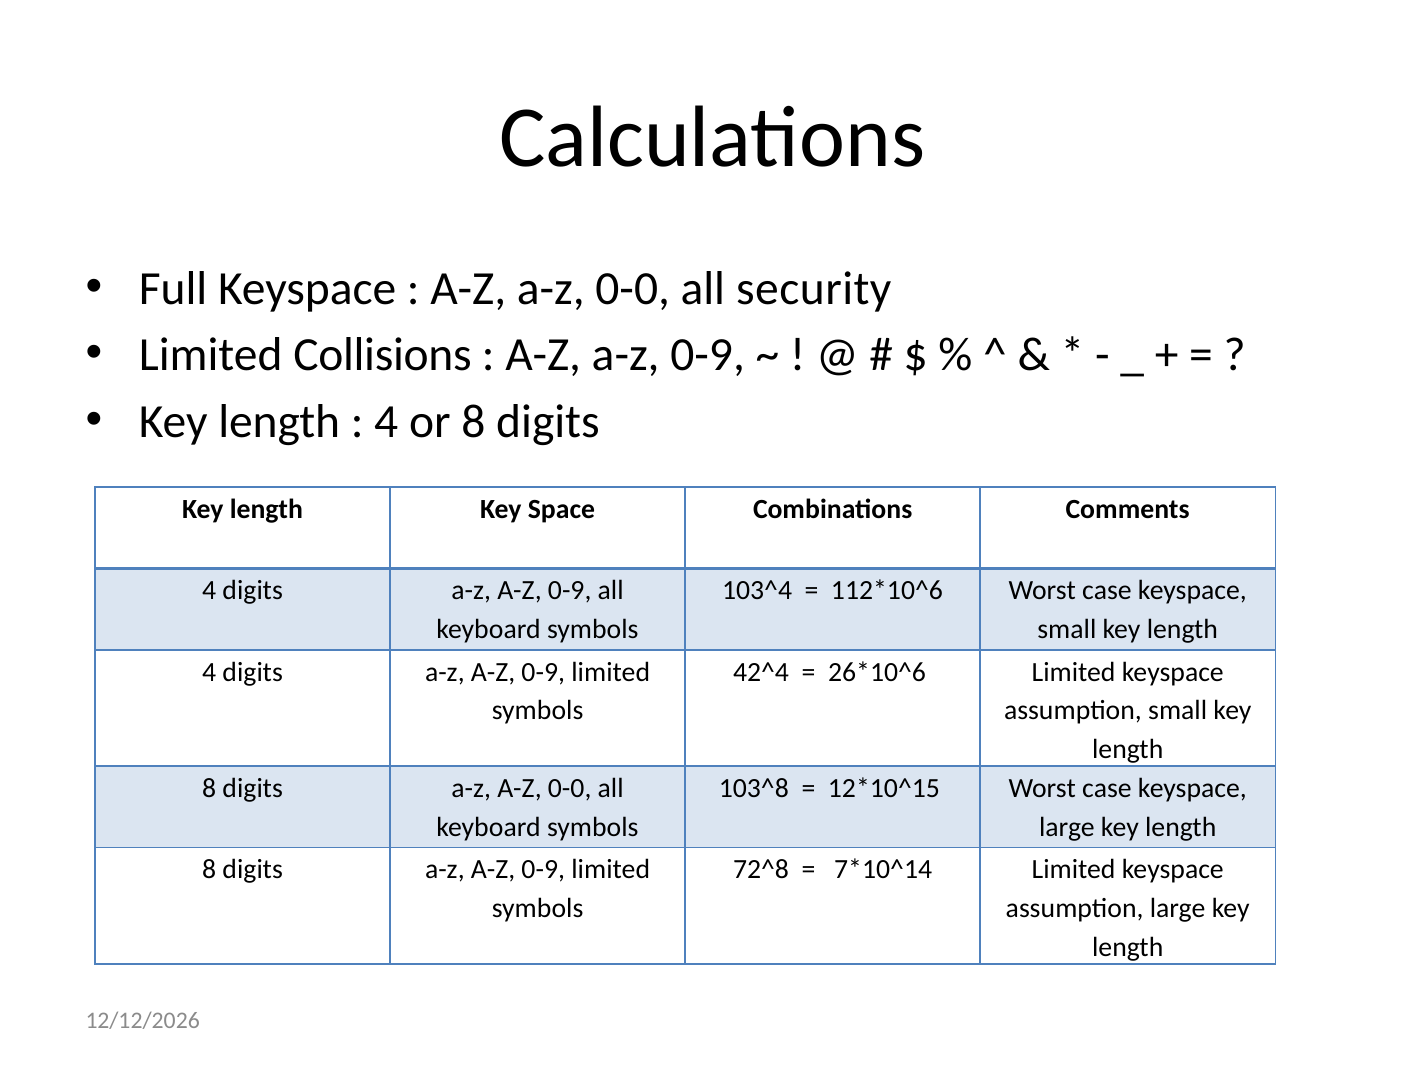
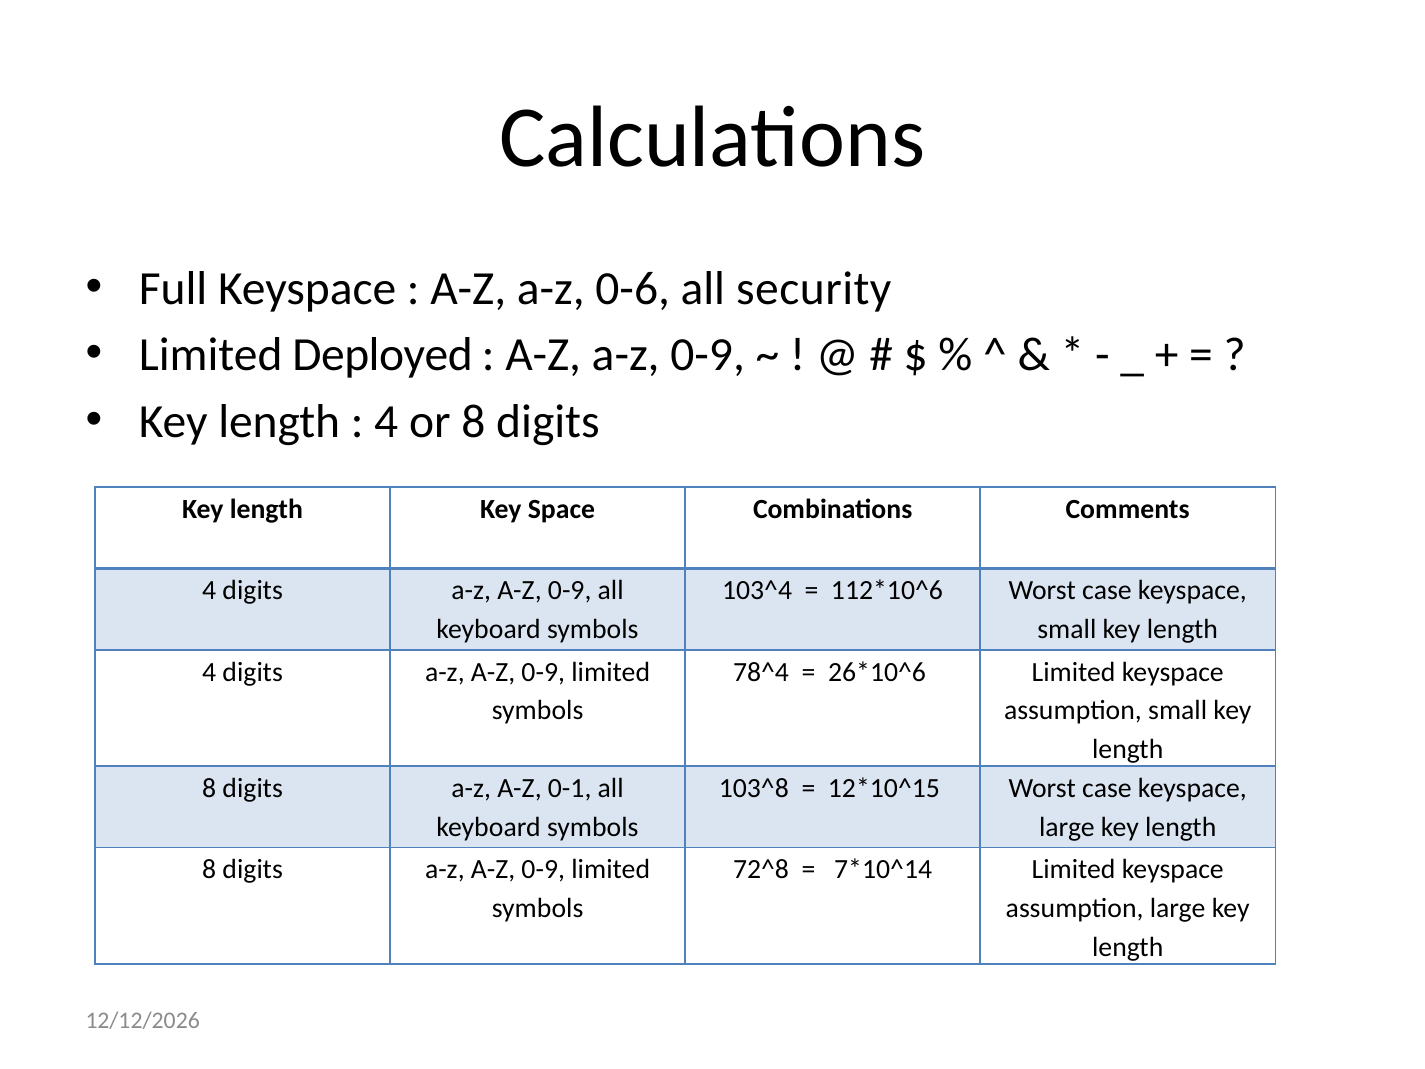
0-0 at (633, 288): 0-0 -> 0-6
Collisions: Collisions -> Deployed
42^4: 42^4 -> 78^4
digits a-z A-Z 0-0: 0-0 -> 0-1
